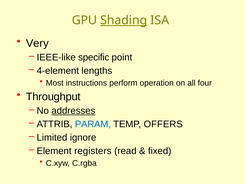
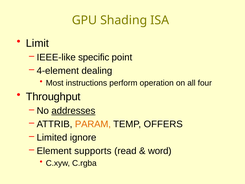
Shading underline: present -> none
Very: Very -> Limit
lengths: lengths -> dealing
PARAM colour: blue -> orange
registers: registers -> supports
fixed: fixed -> word
